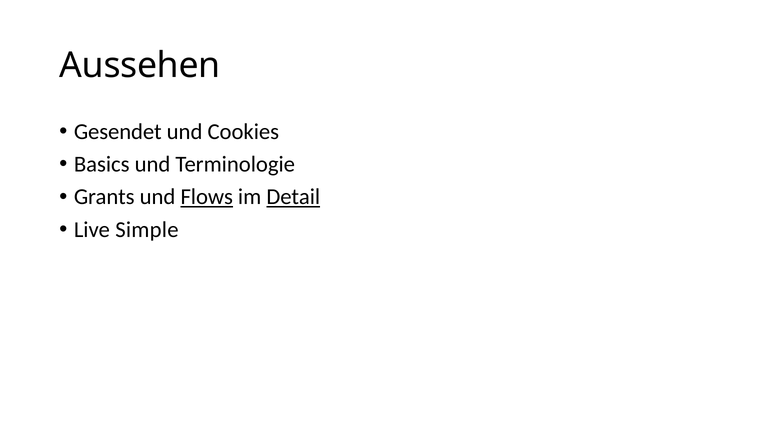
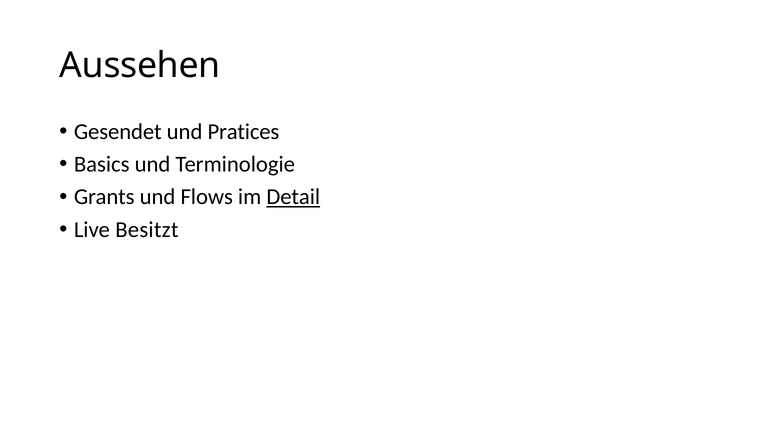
Cookies: Cookies -> Pratices
Flows underline: present -> none
Simple: Simple -> Besitzt
